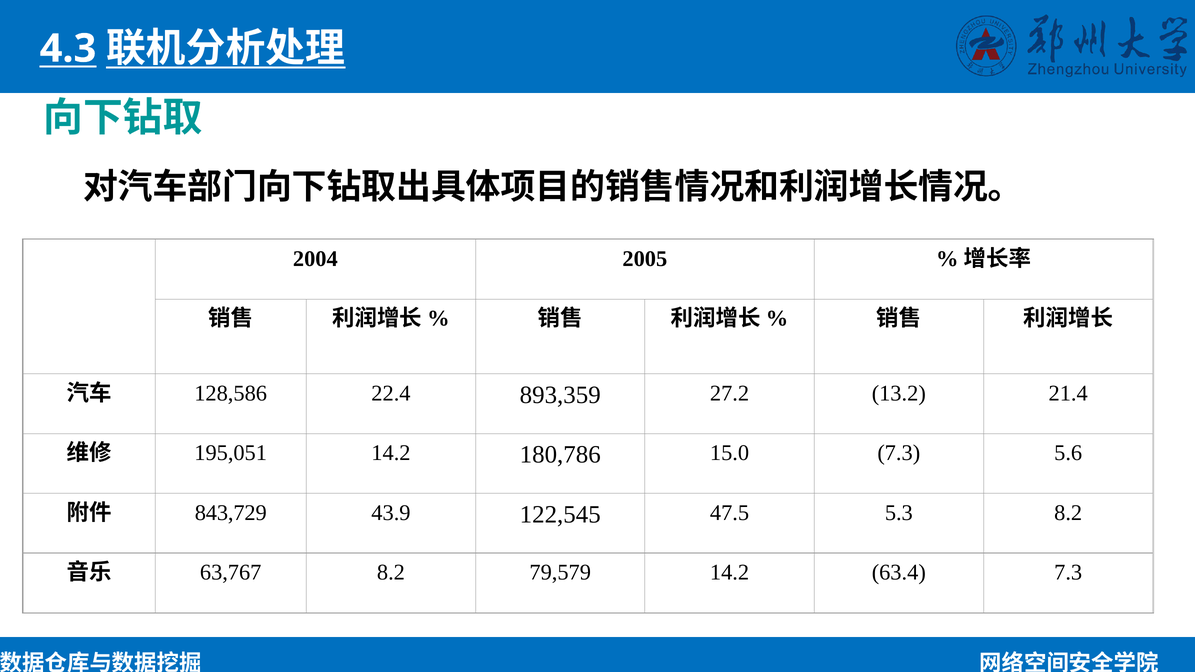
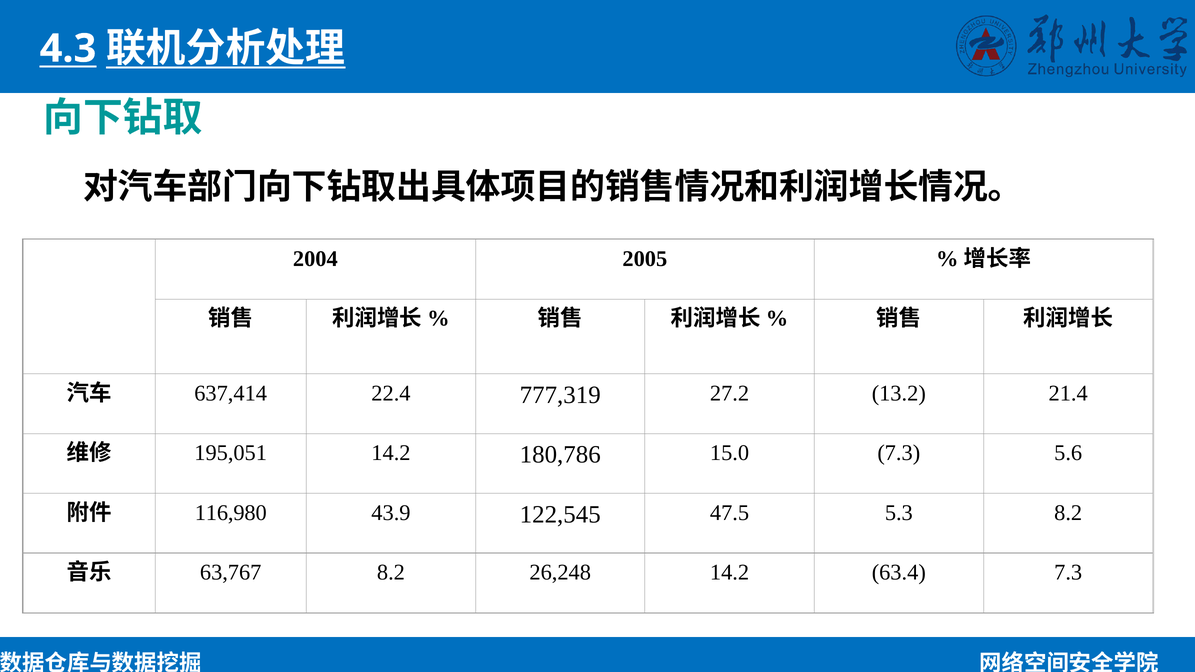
128,586: 128,586 -> 637,414
893,359: 893,359 -> 777,319
843,729: 843,729 -> 116,980
79,579: 79,579 -> 26,248
